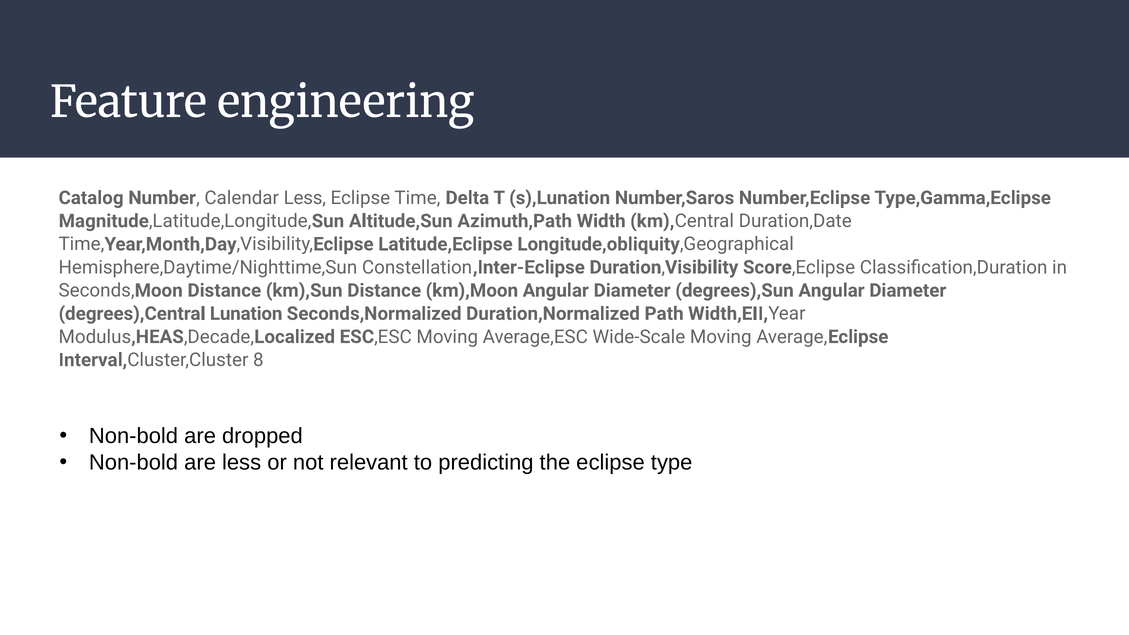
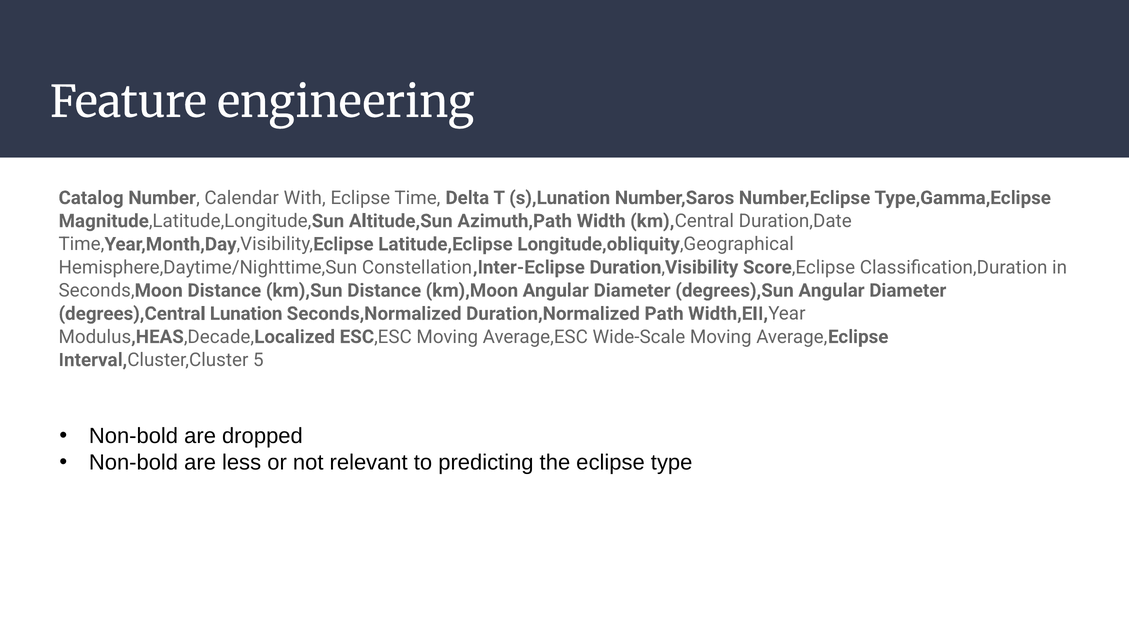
Calendar Less: Less -> With
8: 8 -> 5
